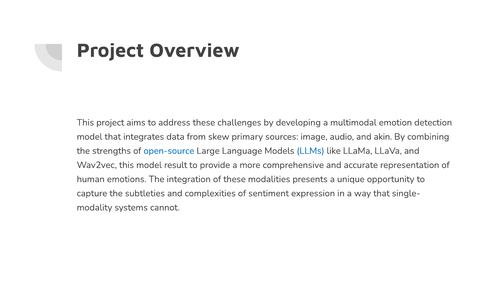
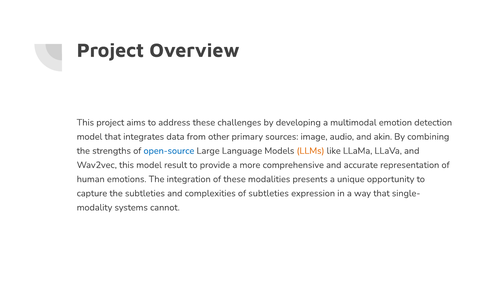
skew: skew -> other
LLMs colour: blue -> orange
of sentiment: sentiment -> subtleties
